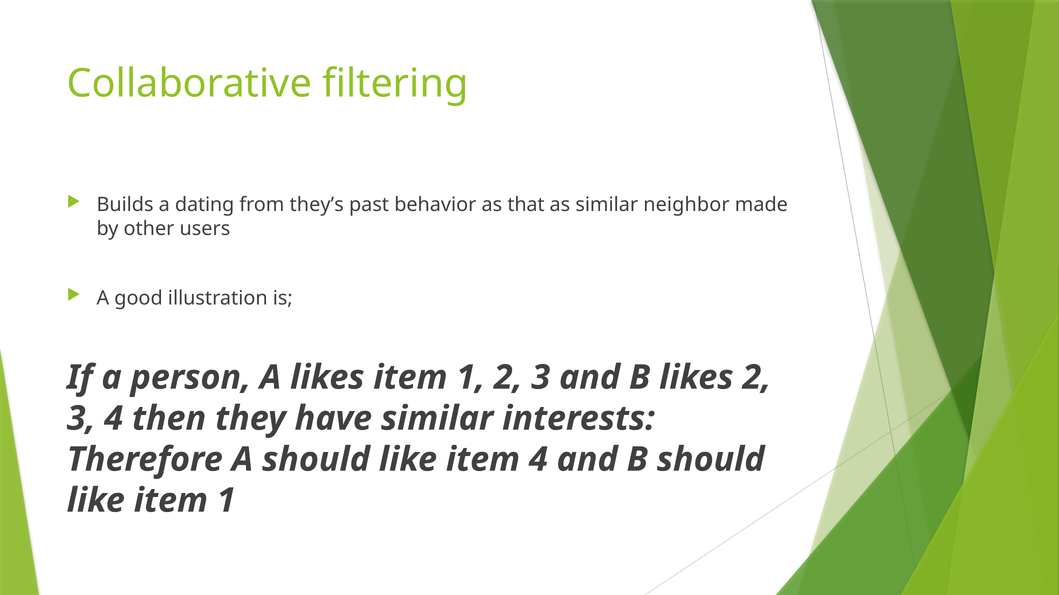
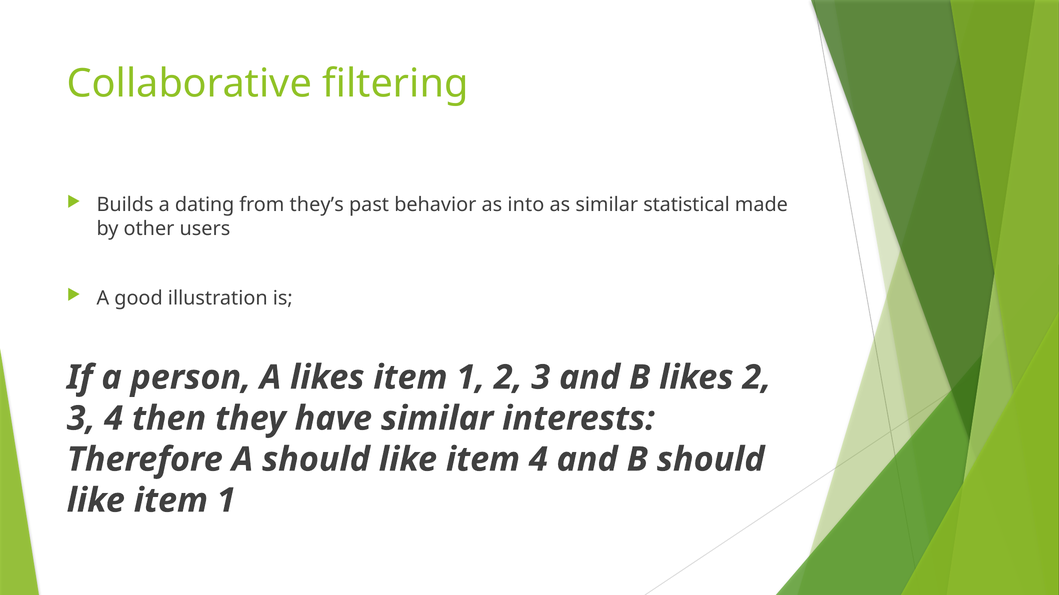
that: that -> into
neighbor: neighbor -> statistical
